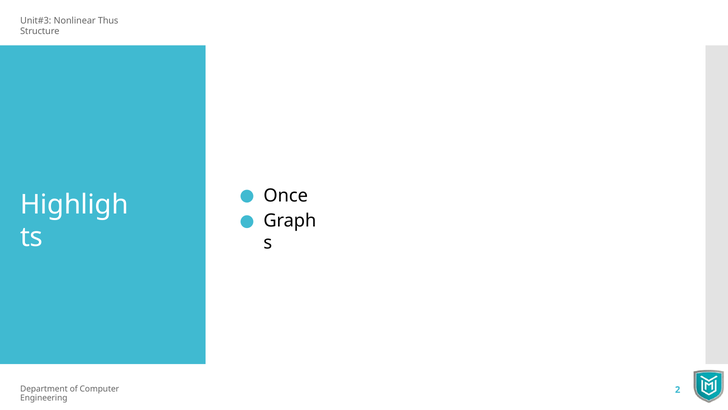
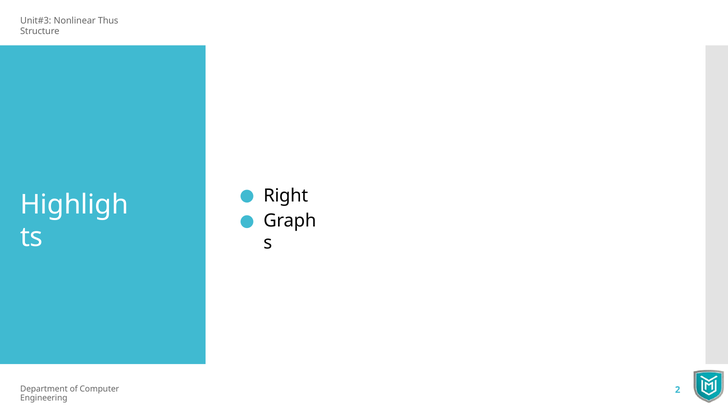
Once: Once -> Right
